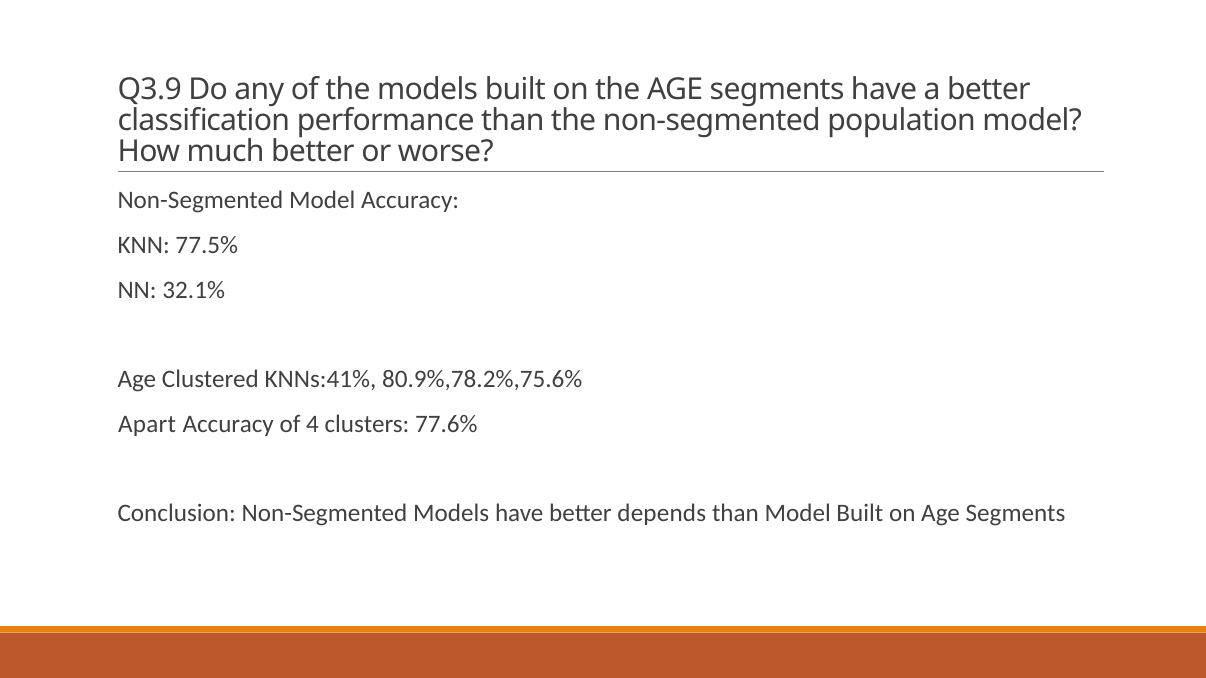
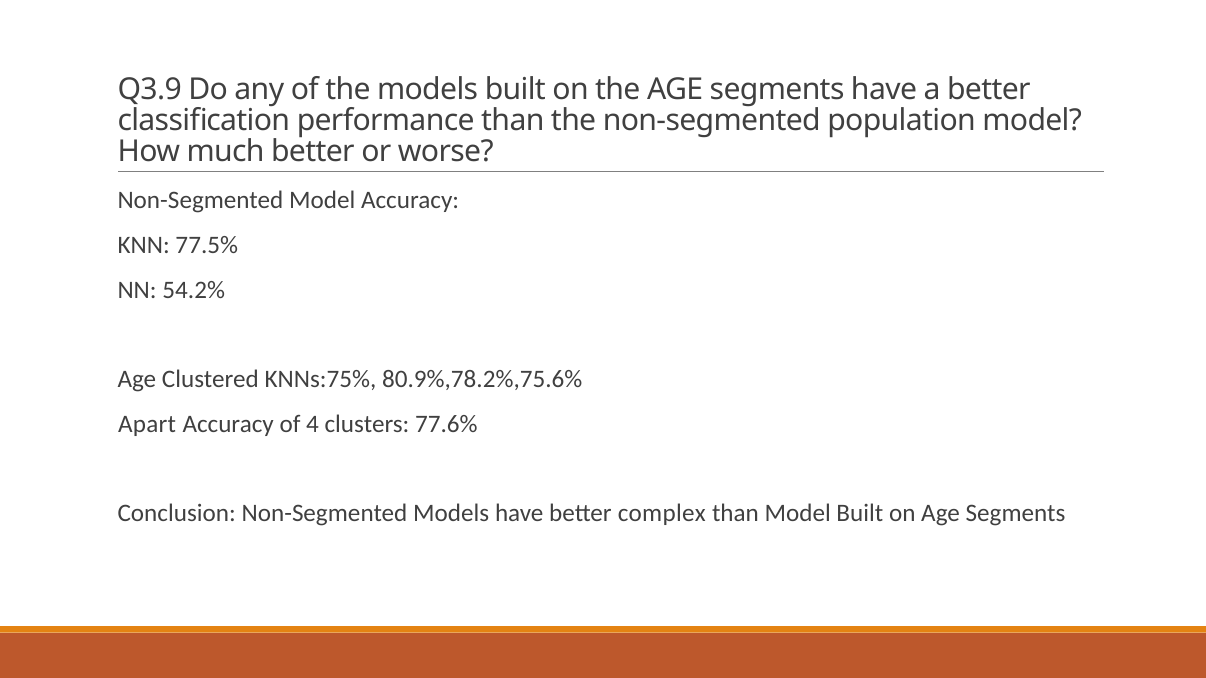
32.1%: 32.1% -> 54.2%
KNNs:41%: KNNs:41% -> KNNs:75%
depends: depends -> complex
